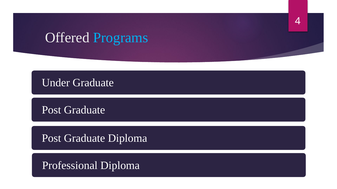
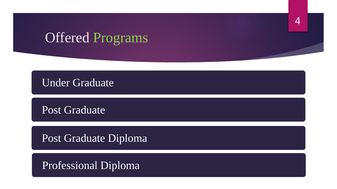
Programs colour: light blue -> light green
